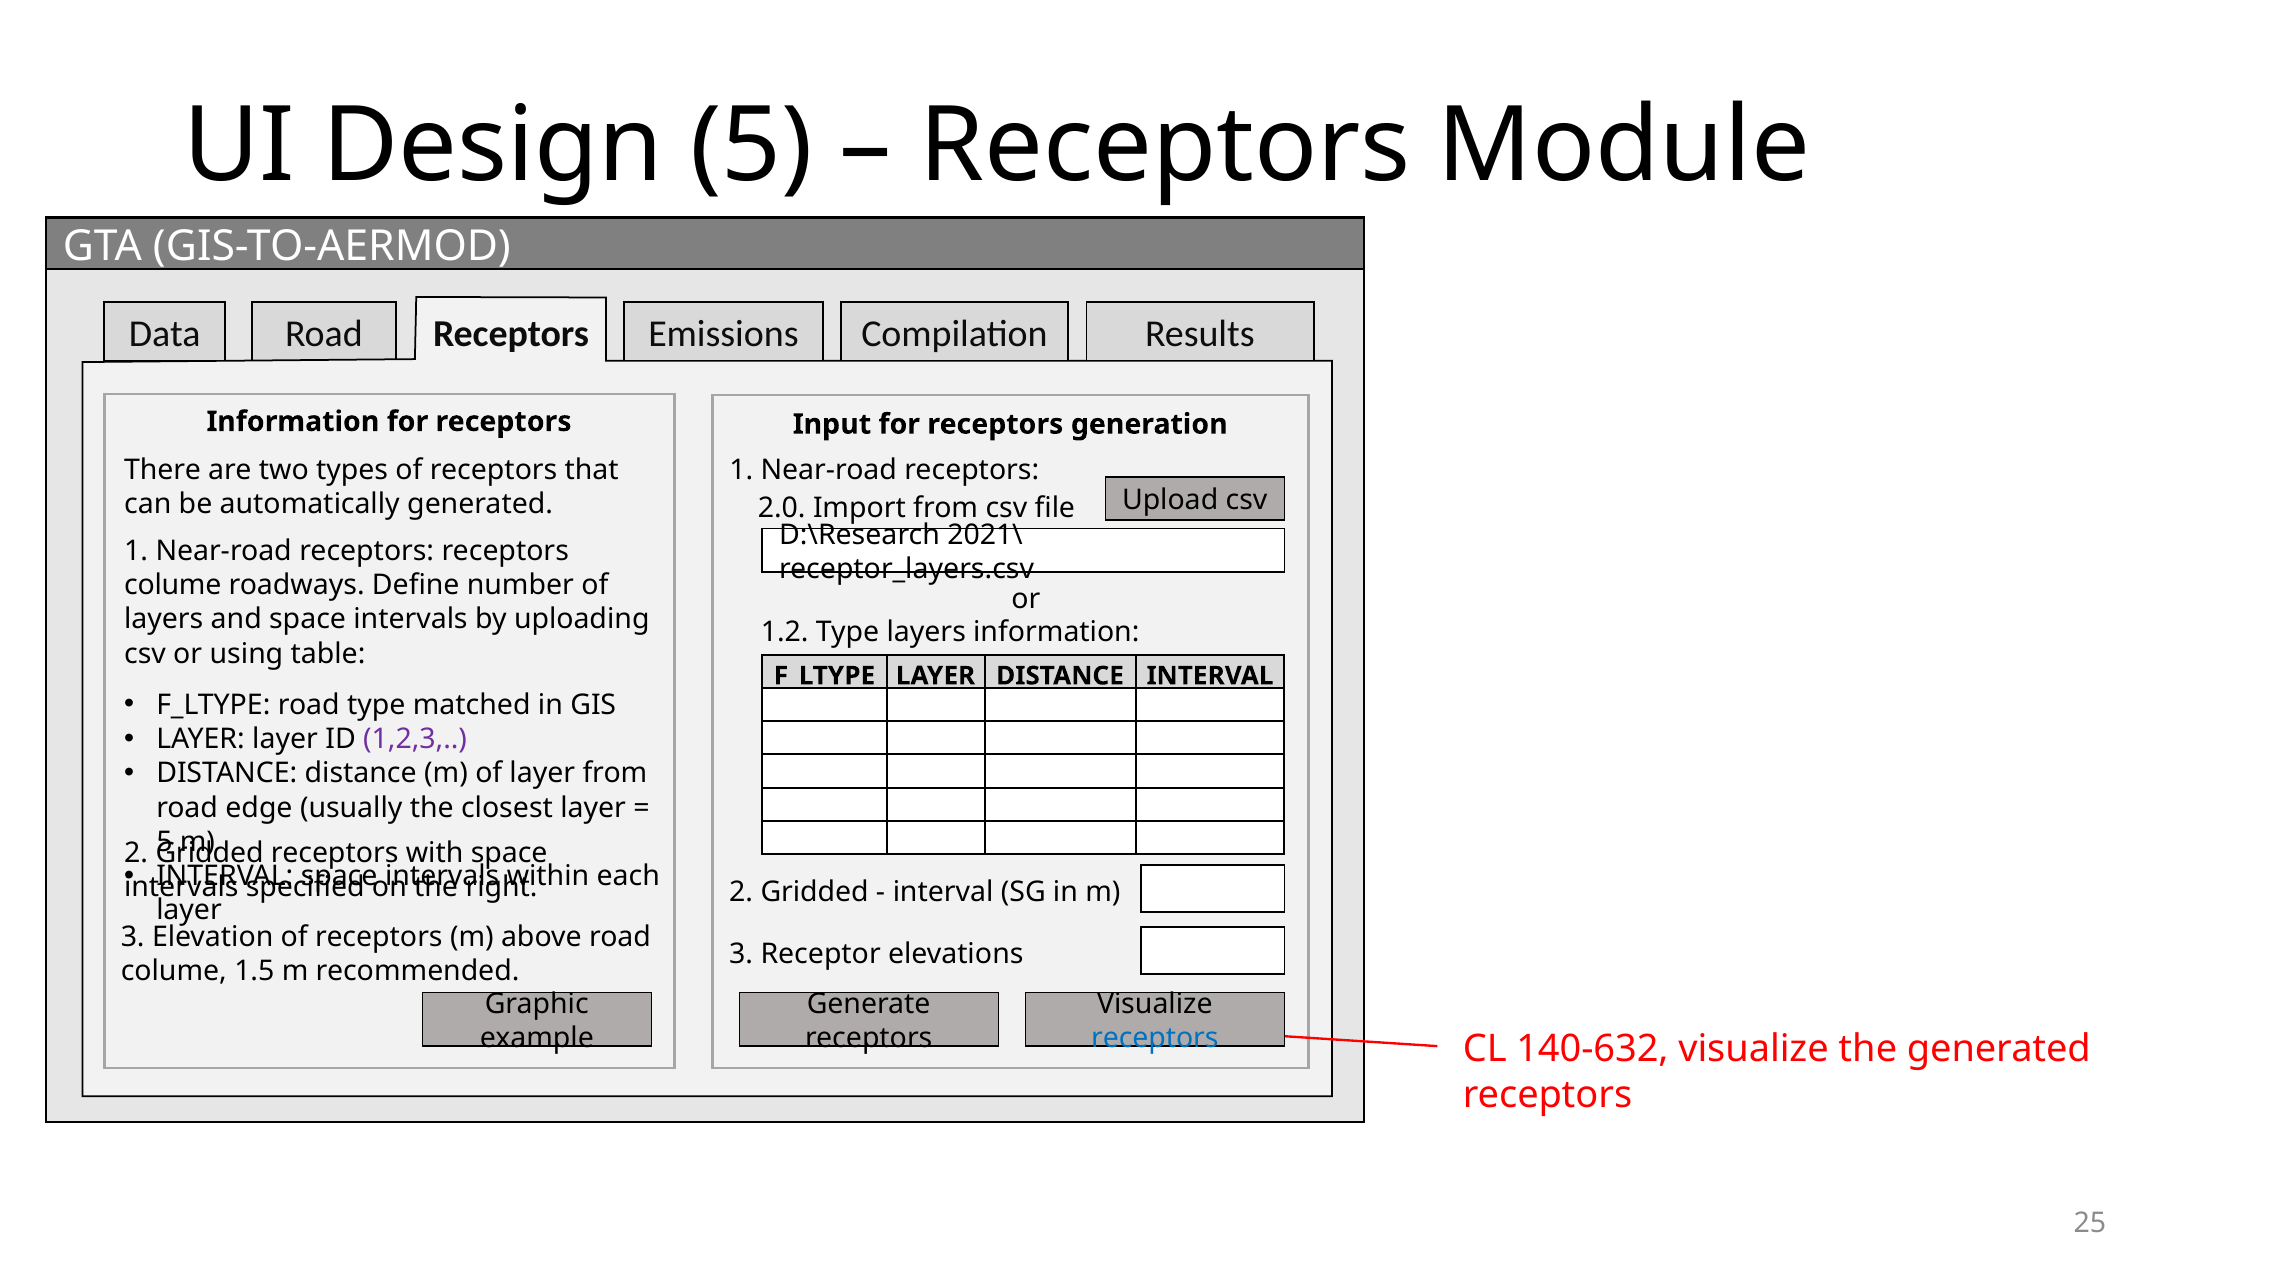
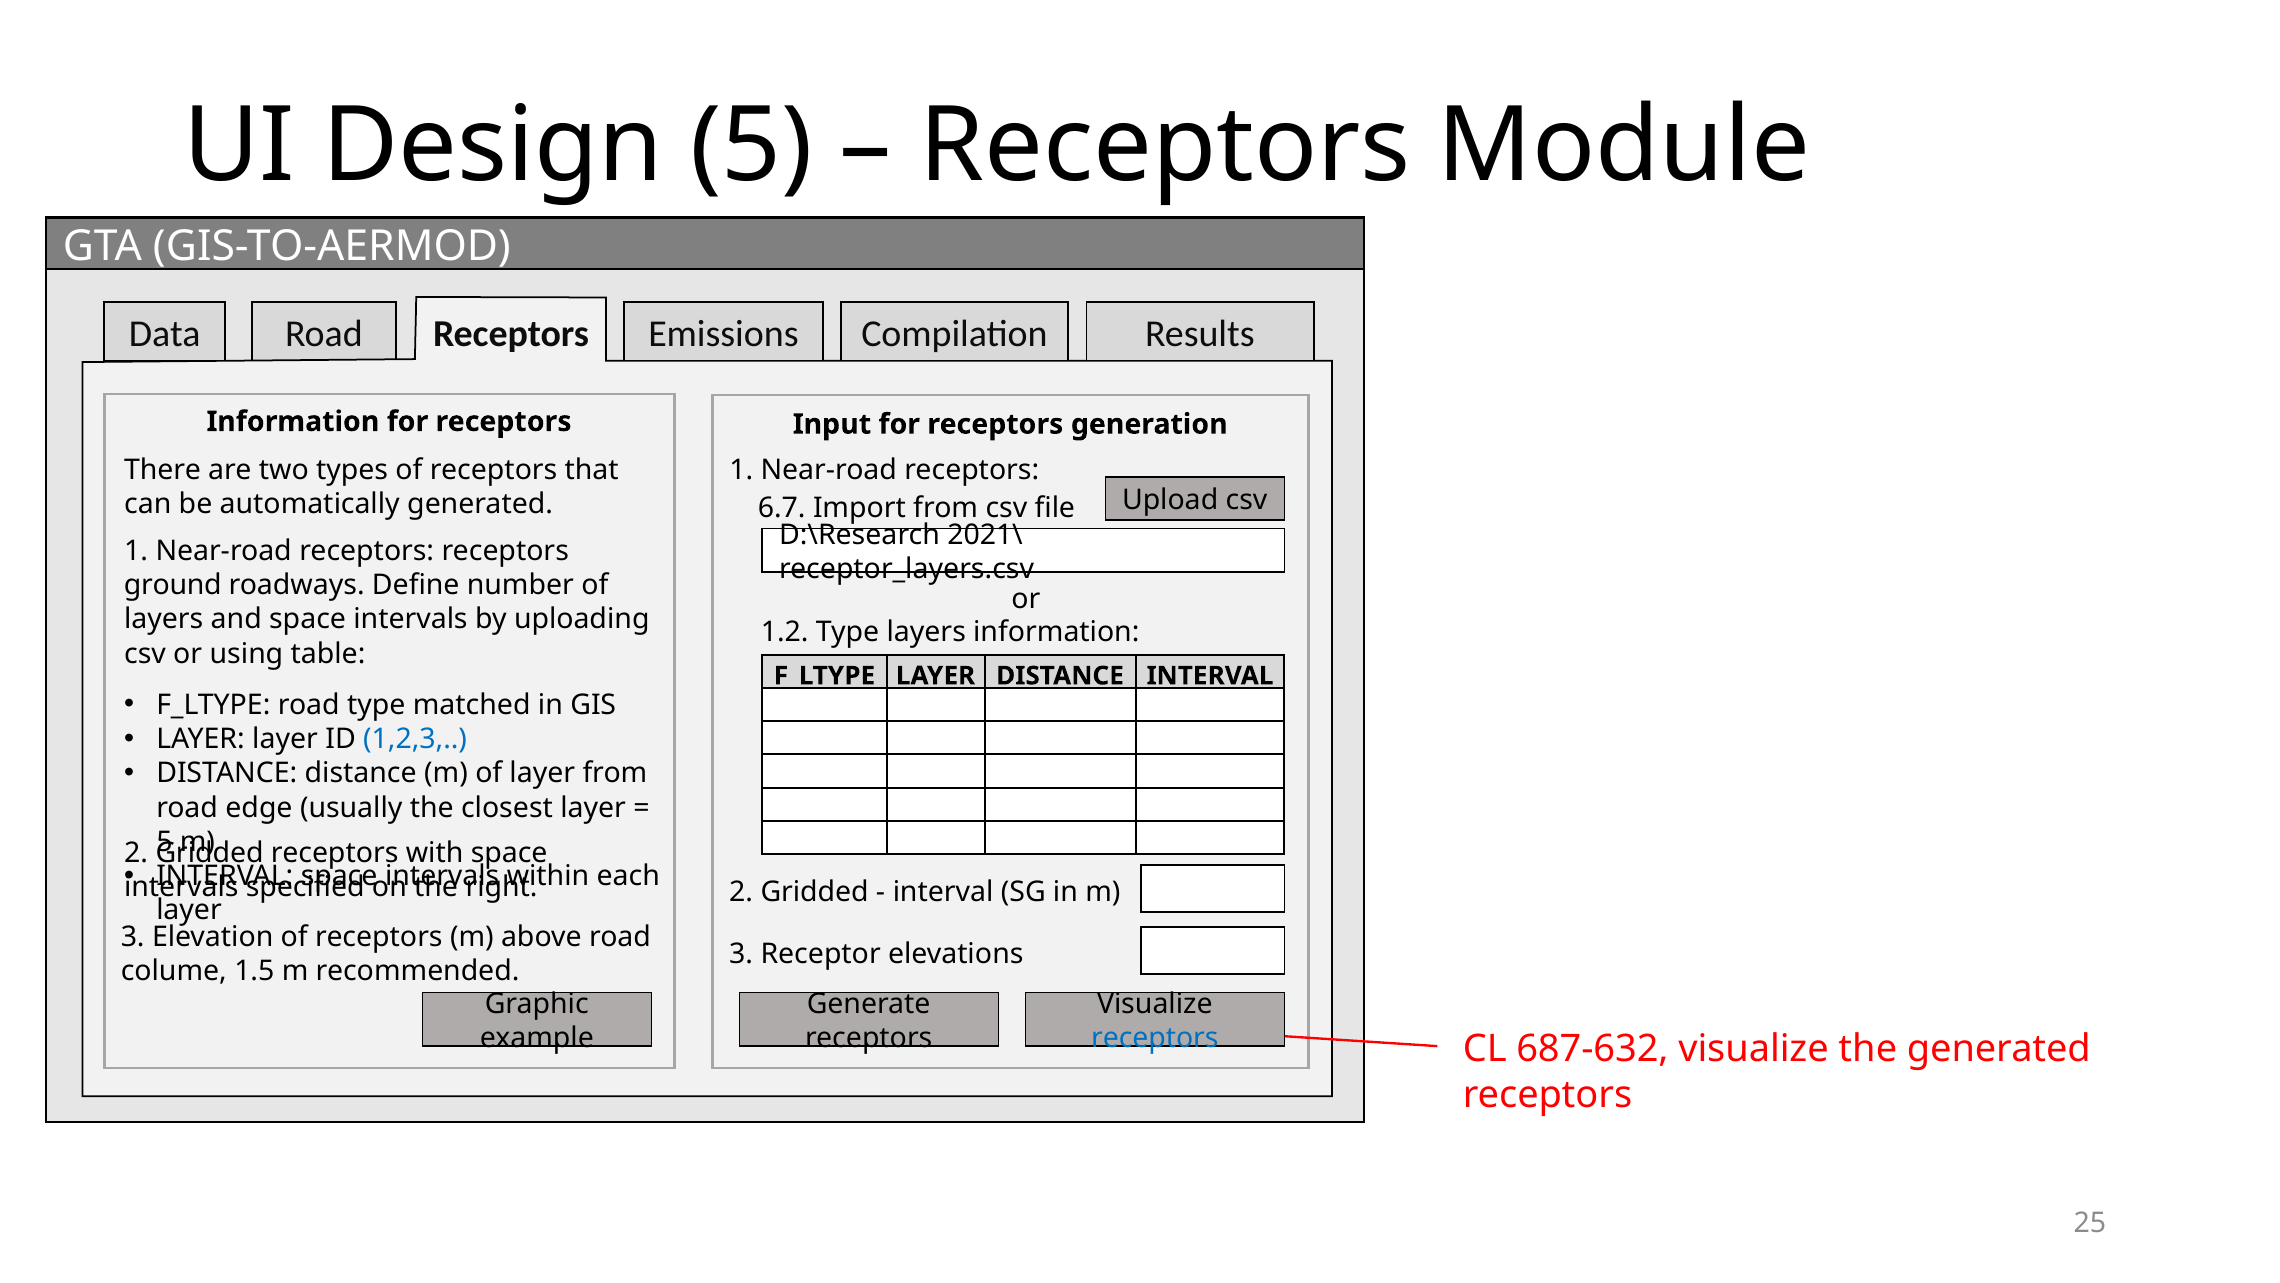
2.0: 2.0 -> 6.7
colume at (173, 585): colume -> ground
1,2,3 colour: purple -> blue
140-632: 140-632 -> 687-632
